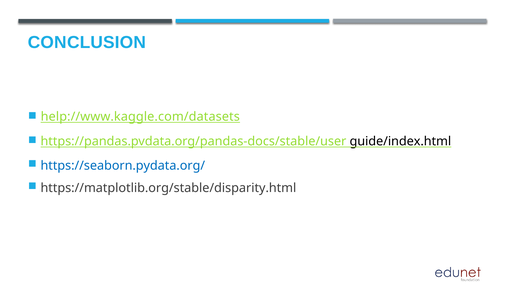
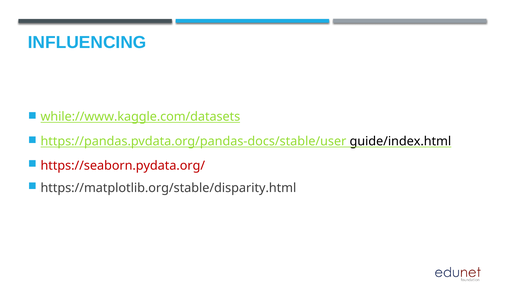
CONCLUSION: CONCLUSION -> INFLUENCING
help://www.kaggle.com/datasets: help://www.kaggle.com/datasets -> while://www.kaggle.com/datasets
https://seaborn.pydata.org/ colour: blue -> red
